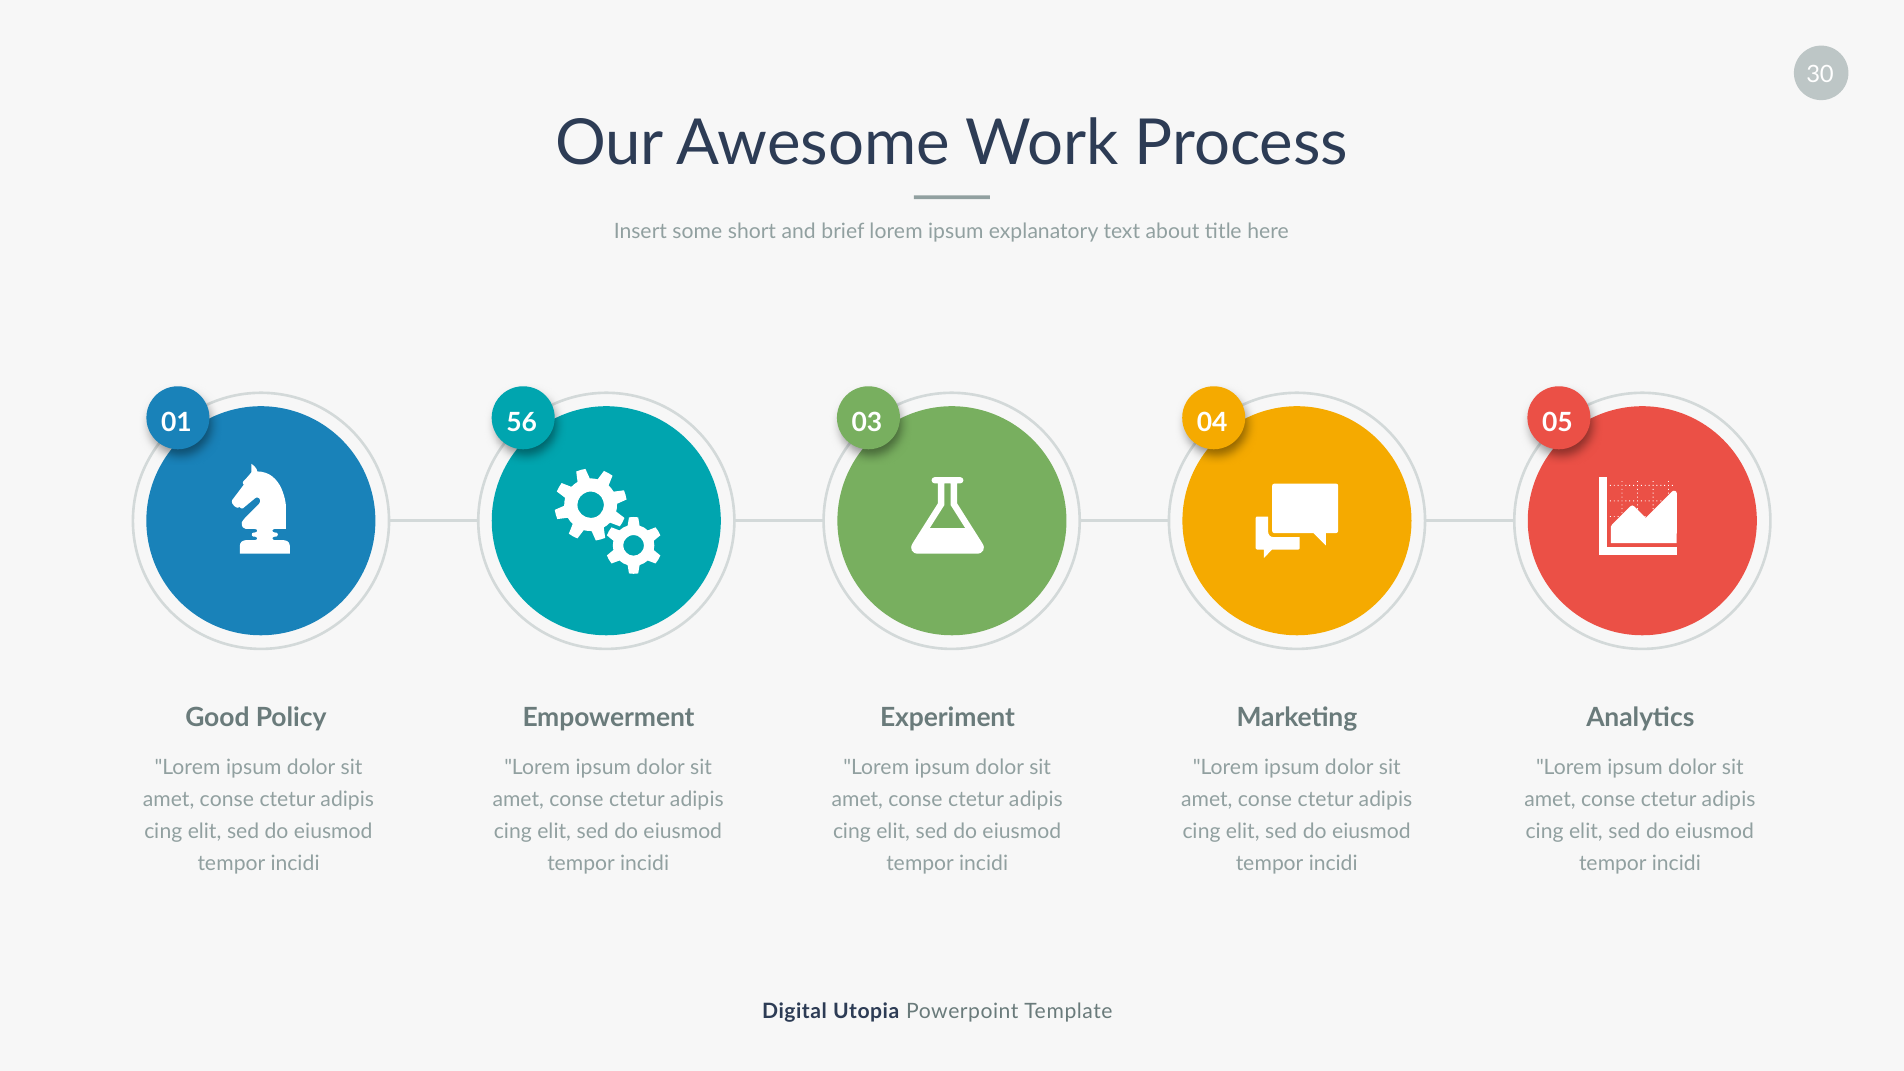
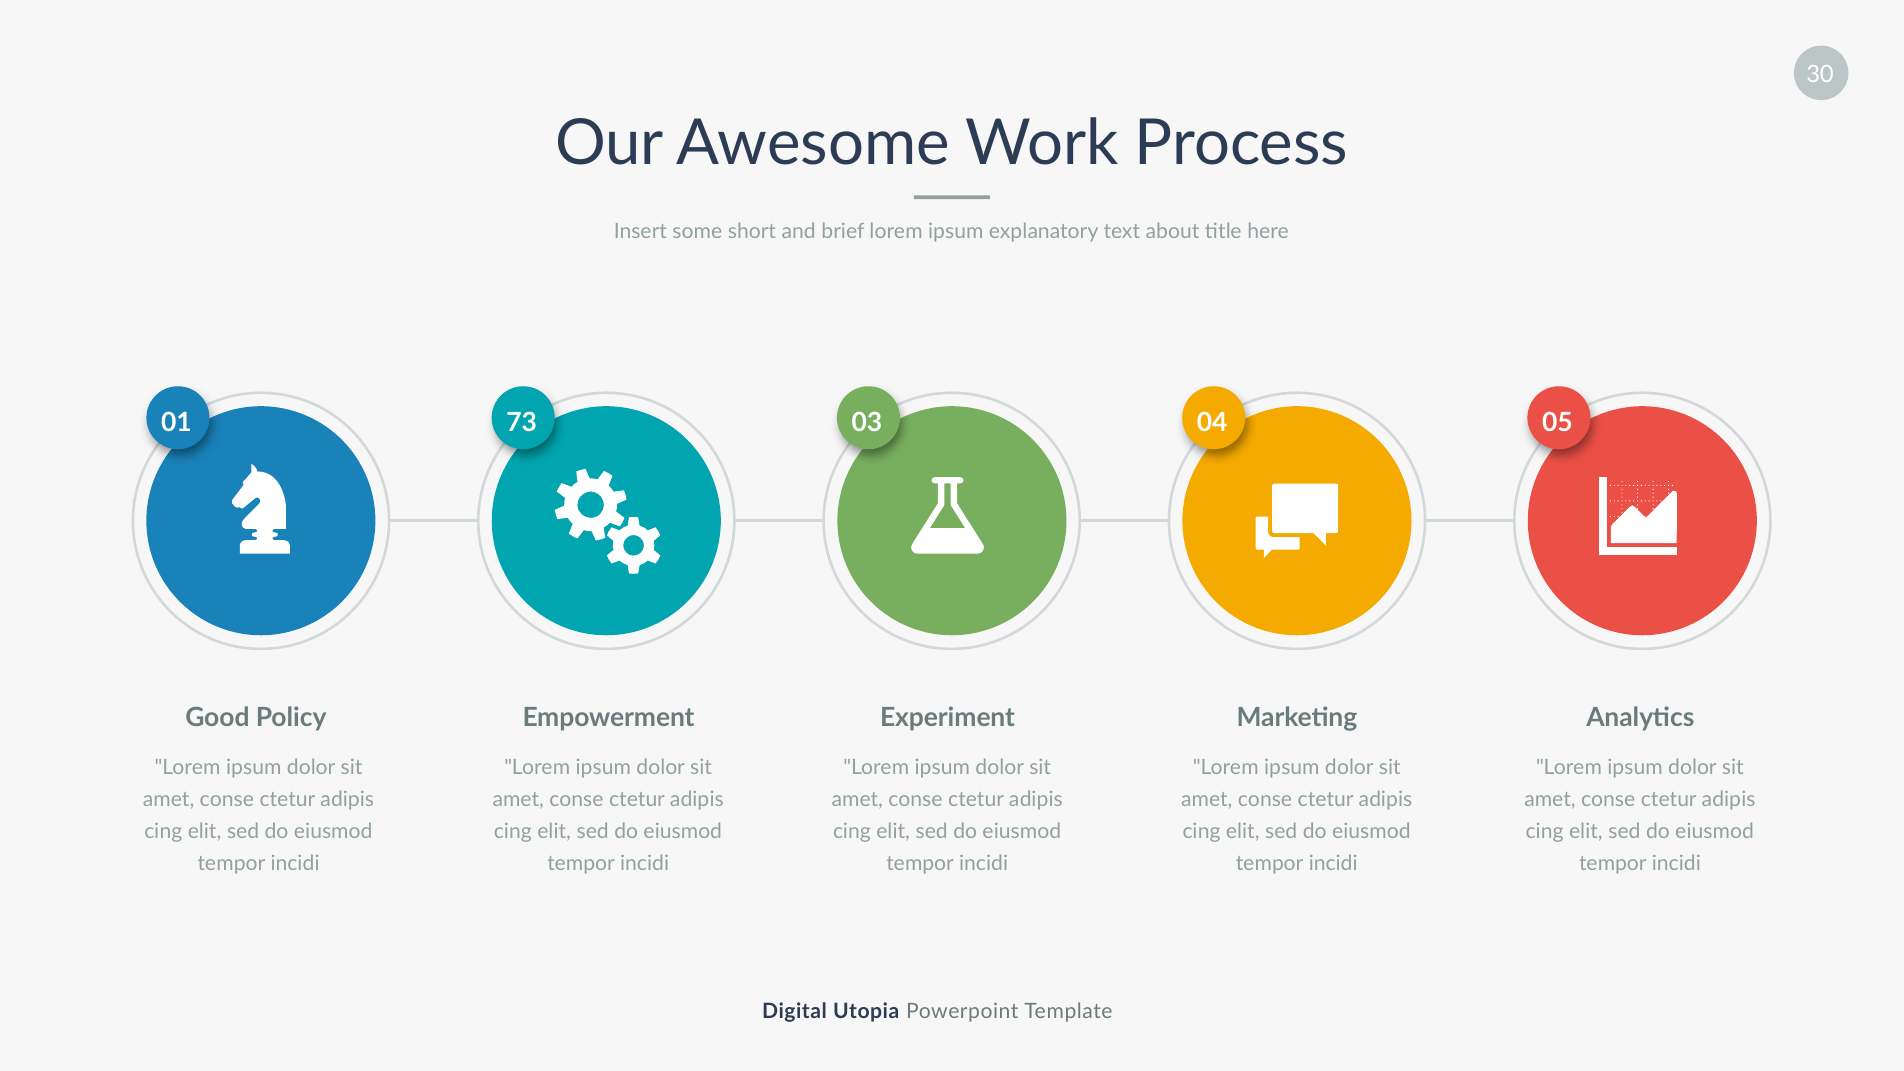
56: 56 -> 73
